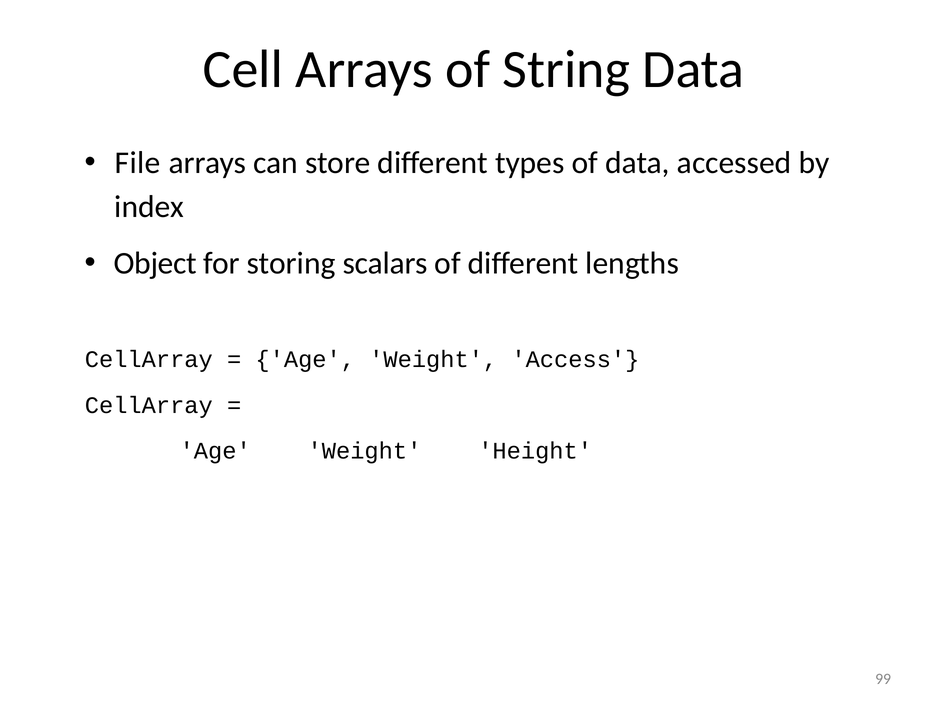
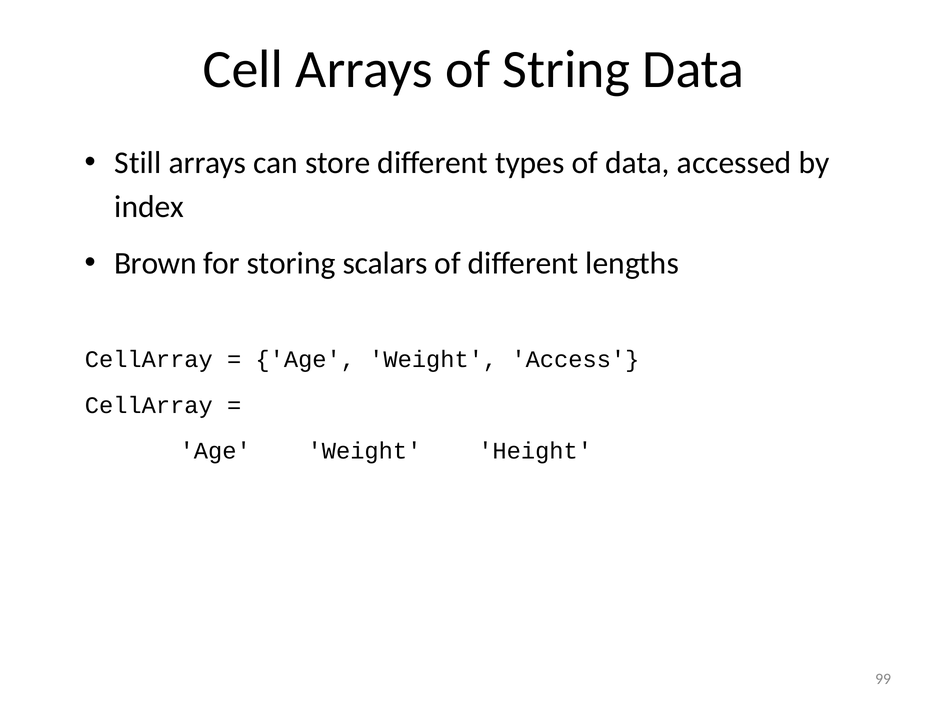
File: File -> Still
Object: Object -> Brown
